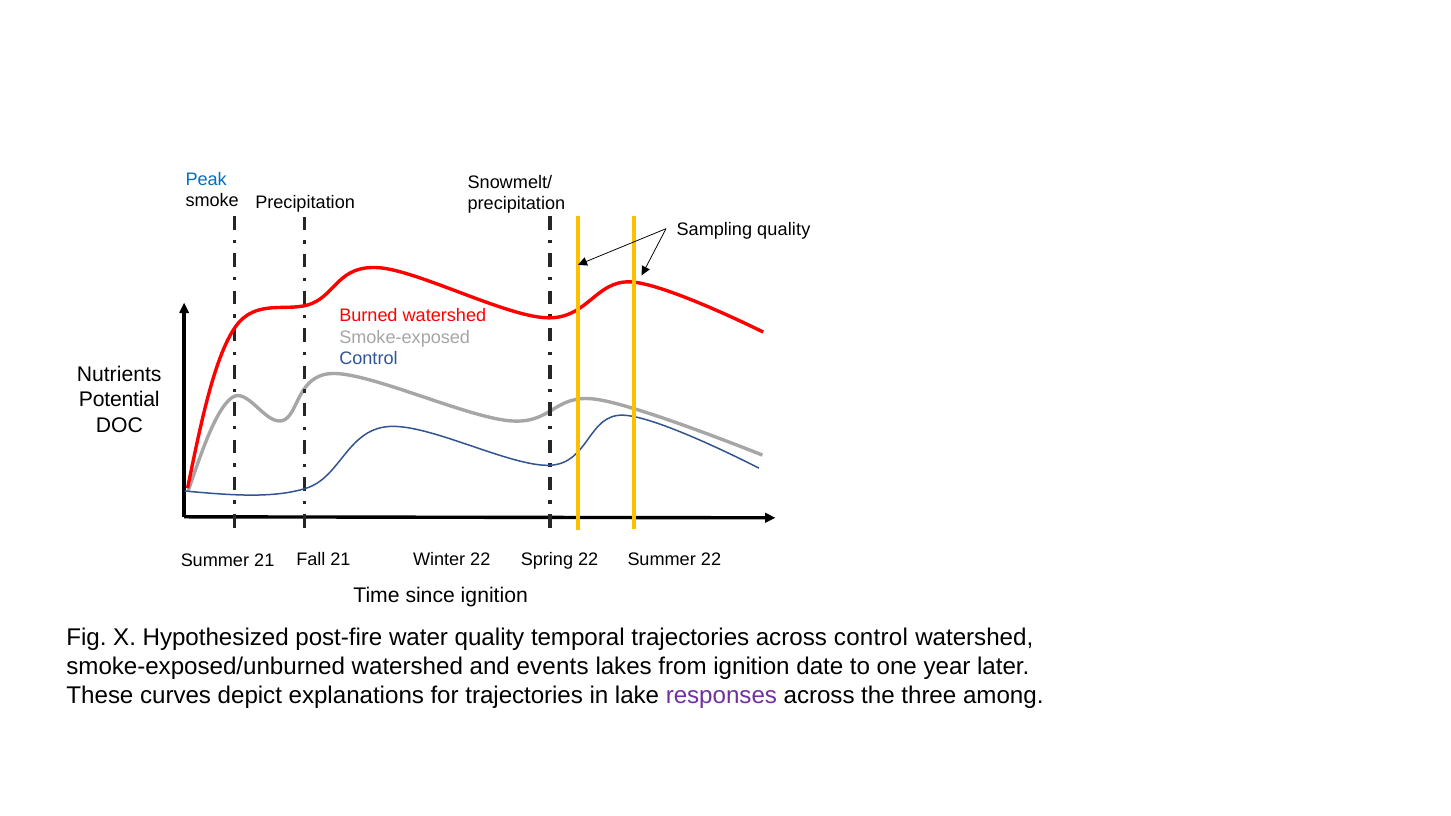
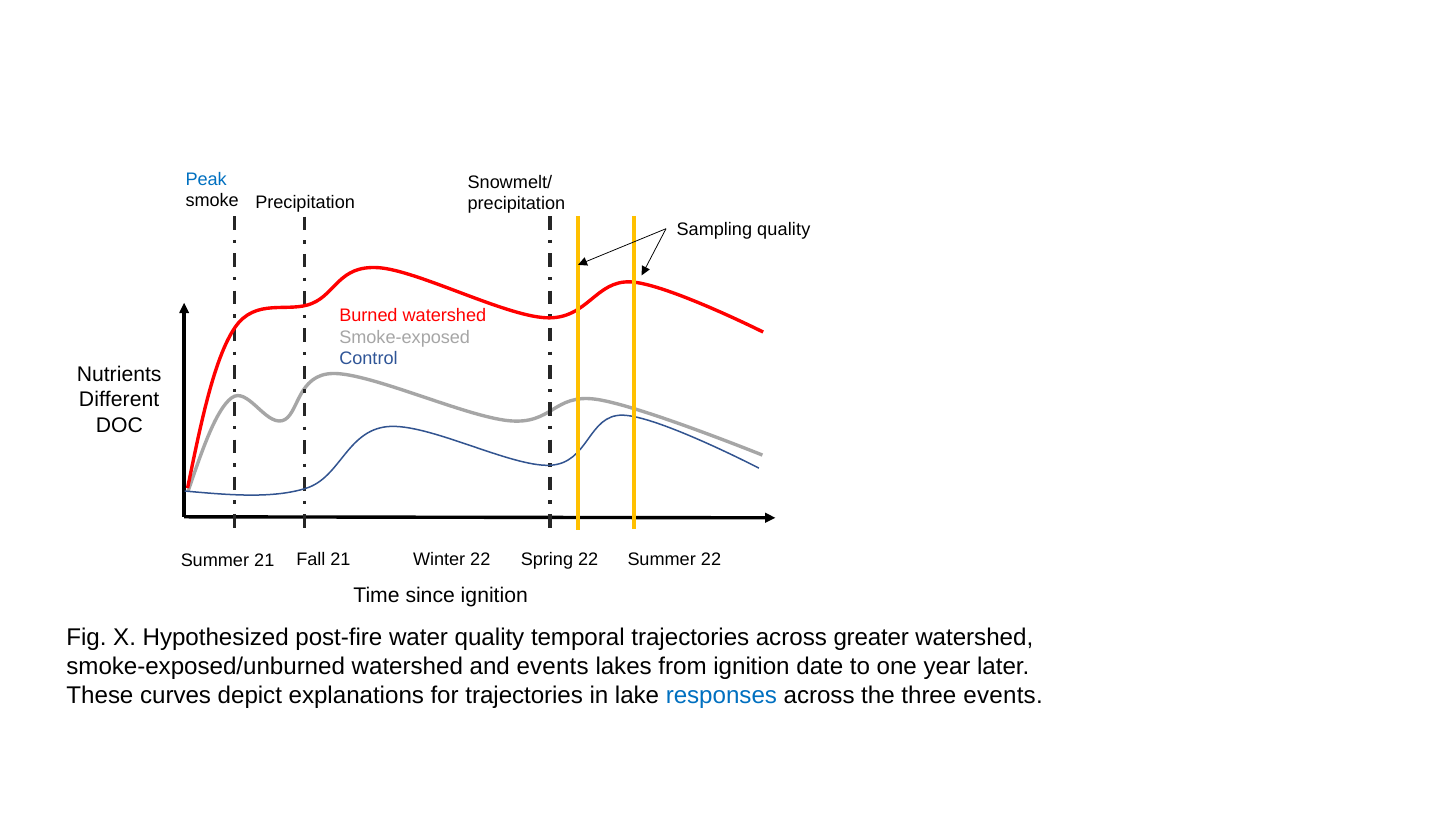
Potential: Potential -> Different
across control: control -> greater
responses colour: purple -> blue
three among: among -> events
